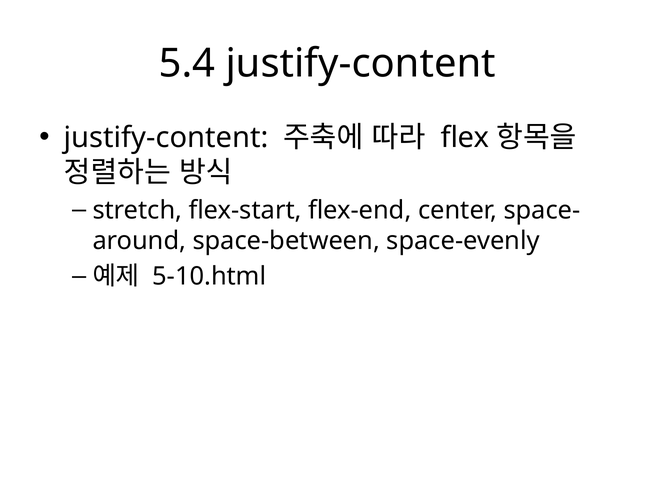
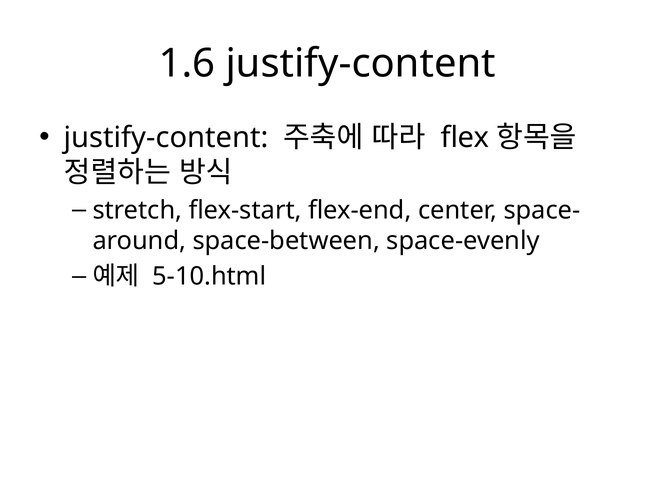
5.4: 5.4 -> 1.6
